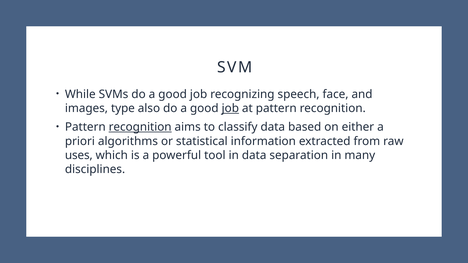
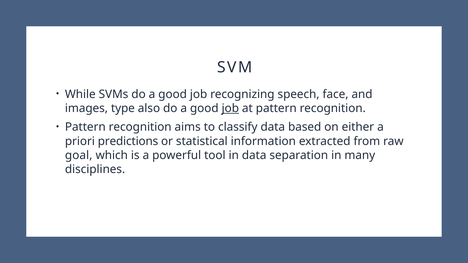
recognition at (140, 127) underline: present -> none
algorithms: algorithms -> predictions
uses: uses -> goal
